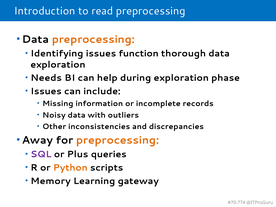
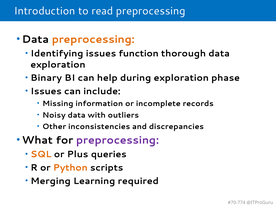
Needs: Needs -> Binary
Away: Away -> What
preprocessing at (118, 140) colour: orange -> purple
SQL colour: purple -> orange
Memory: Memory -> Merging
gateway: gateway -> required
